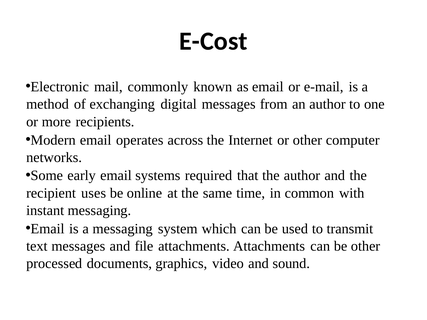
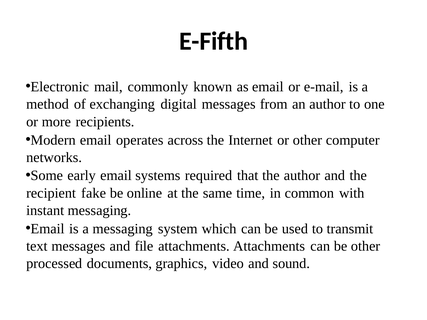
E-Cost: E-Cost -> E-Fifth
uses: uses -> fake
